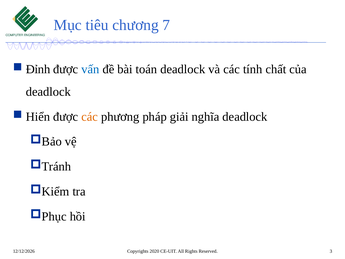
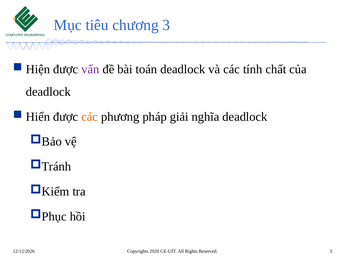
chương 7: 7 -> 3
Đỉnh: Đỉnh -> Hiện
vấn colour: blue -> purple
